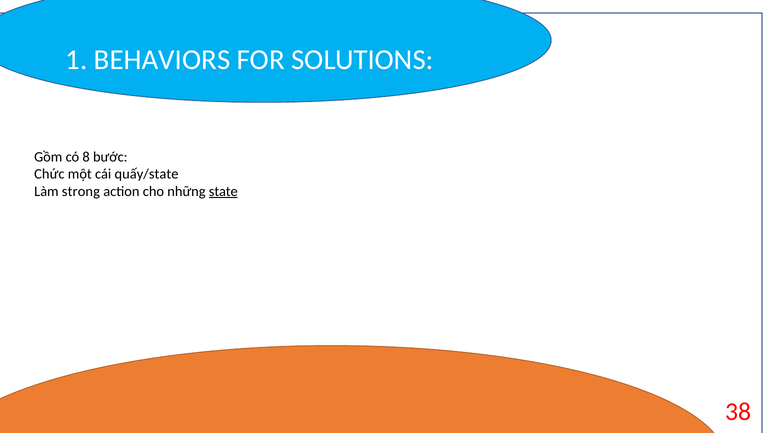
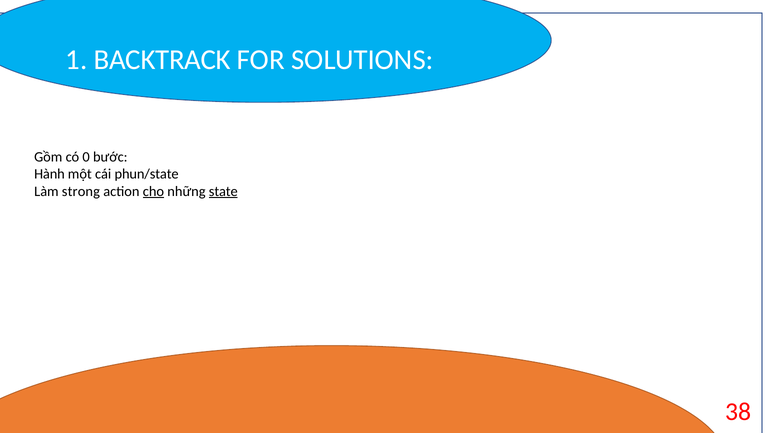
BEHAVIORS: BEHAVIORS -> BACKTRACK
8: 8 -> 0
Chức: Chức -> Hành
quấy/state: quấy/state -> phun/state
cho underline: none -> present
